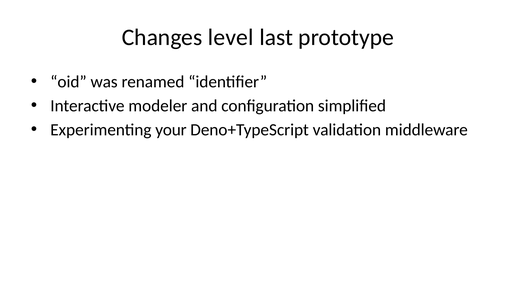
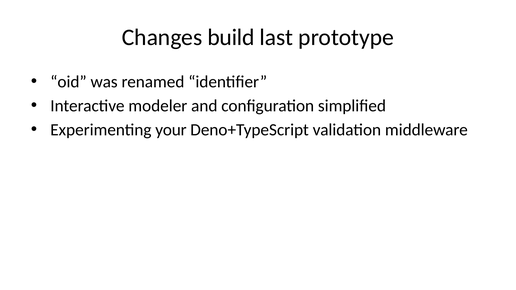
level: level -> build
